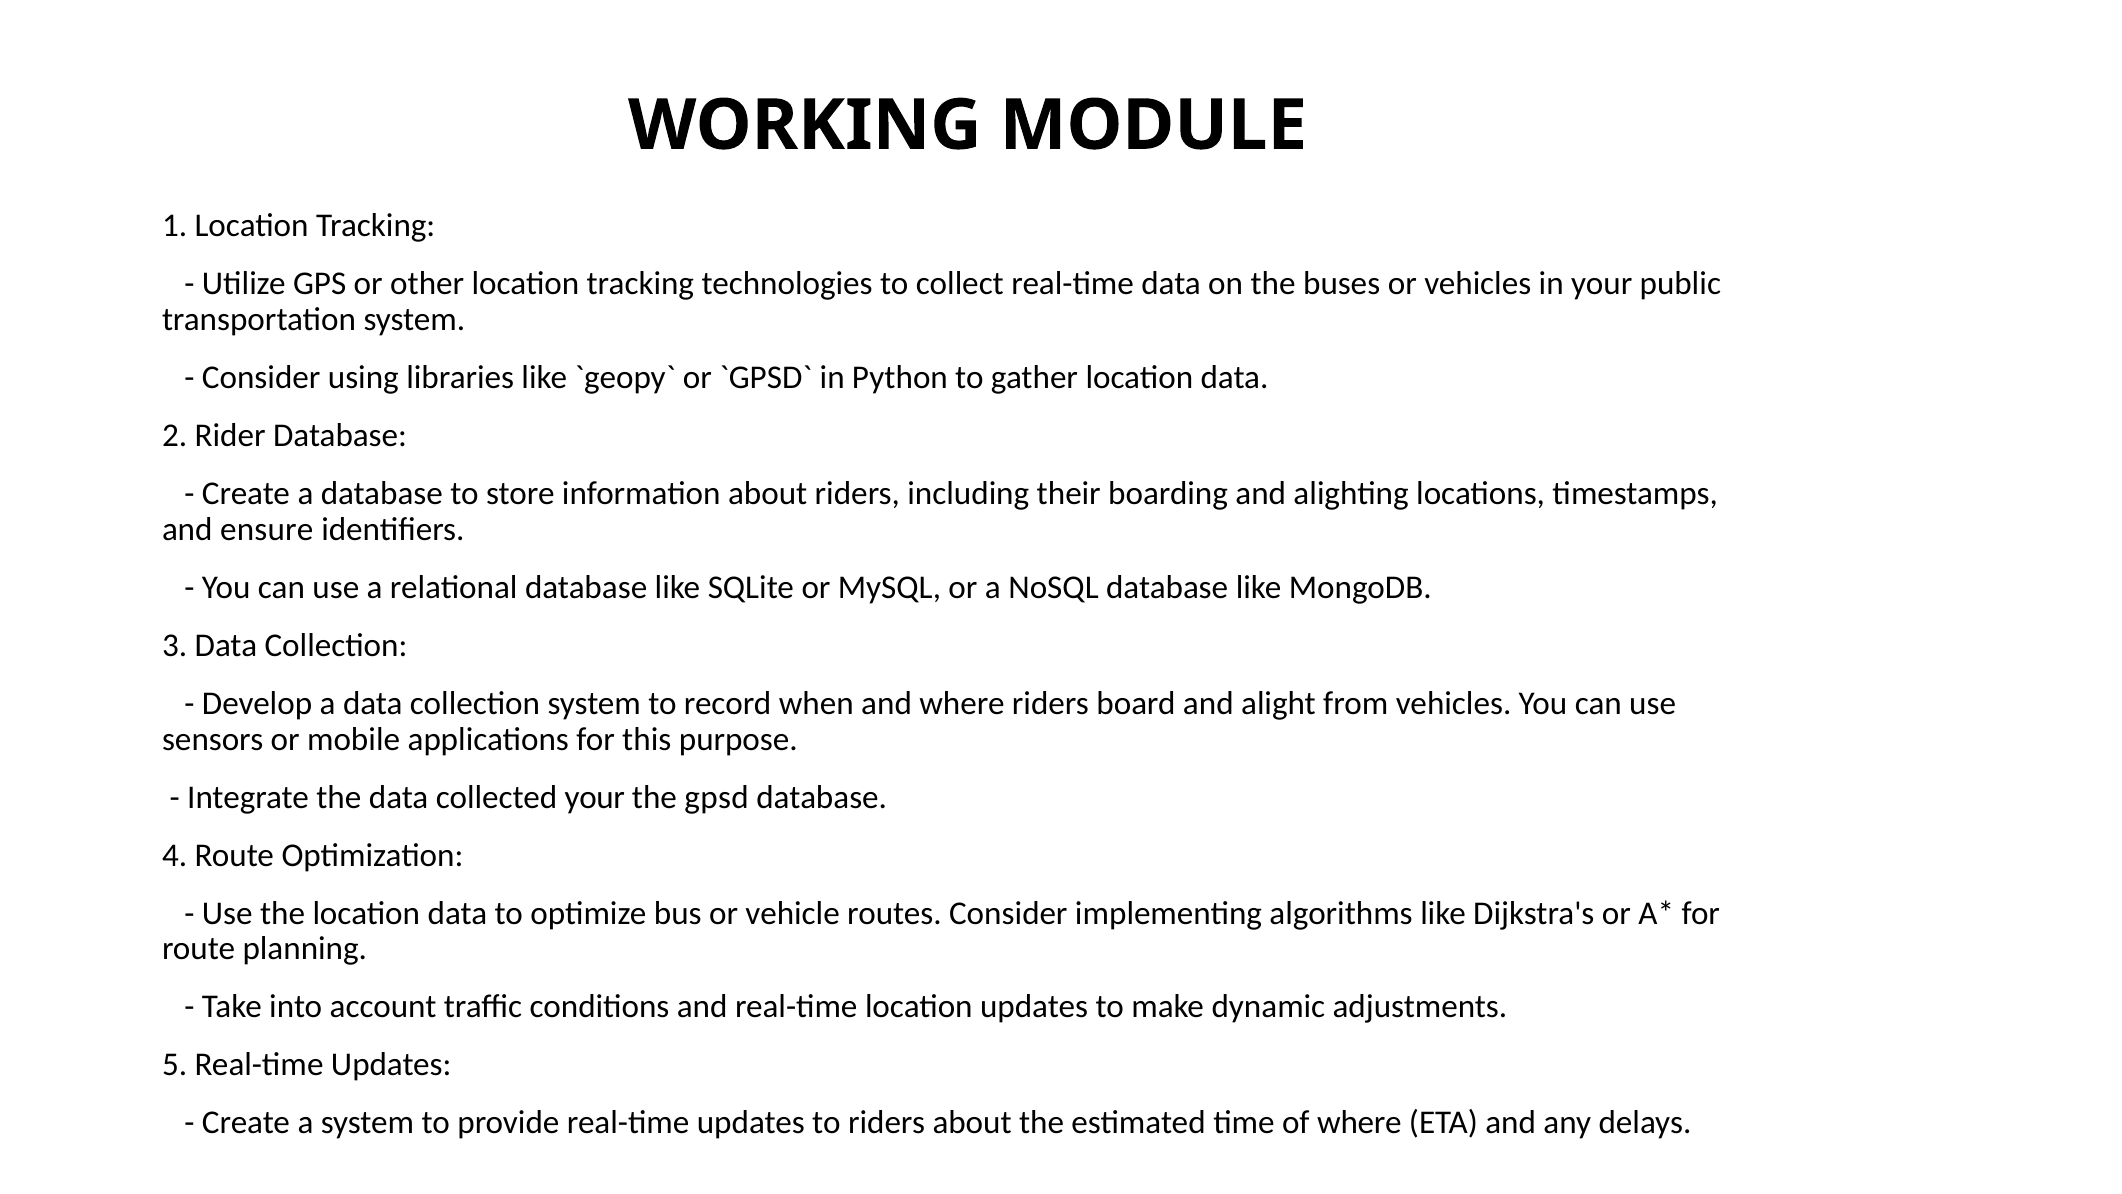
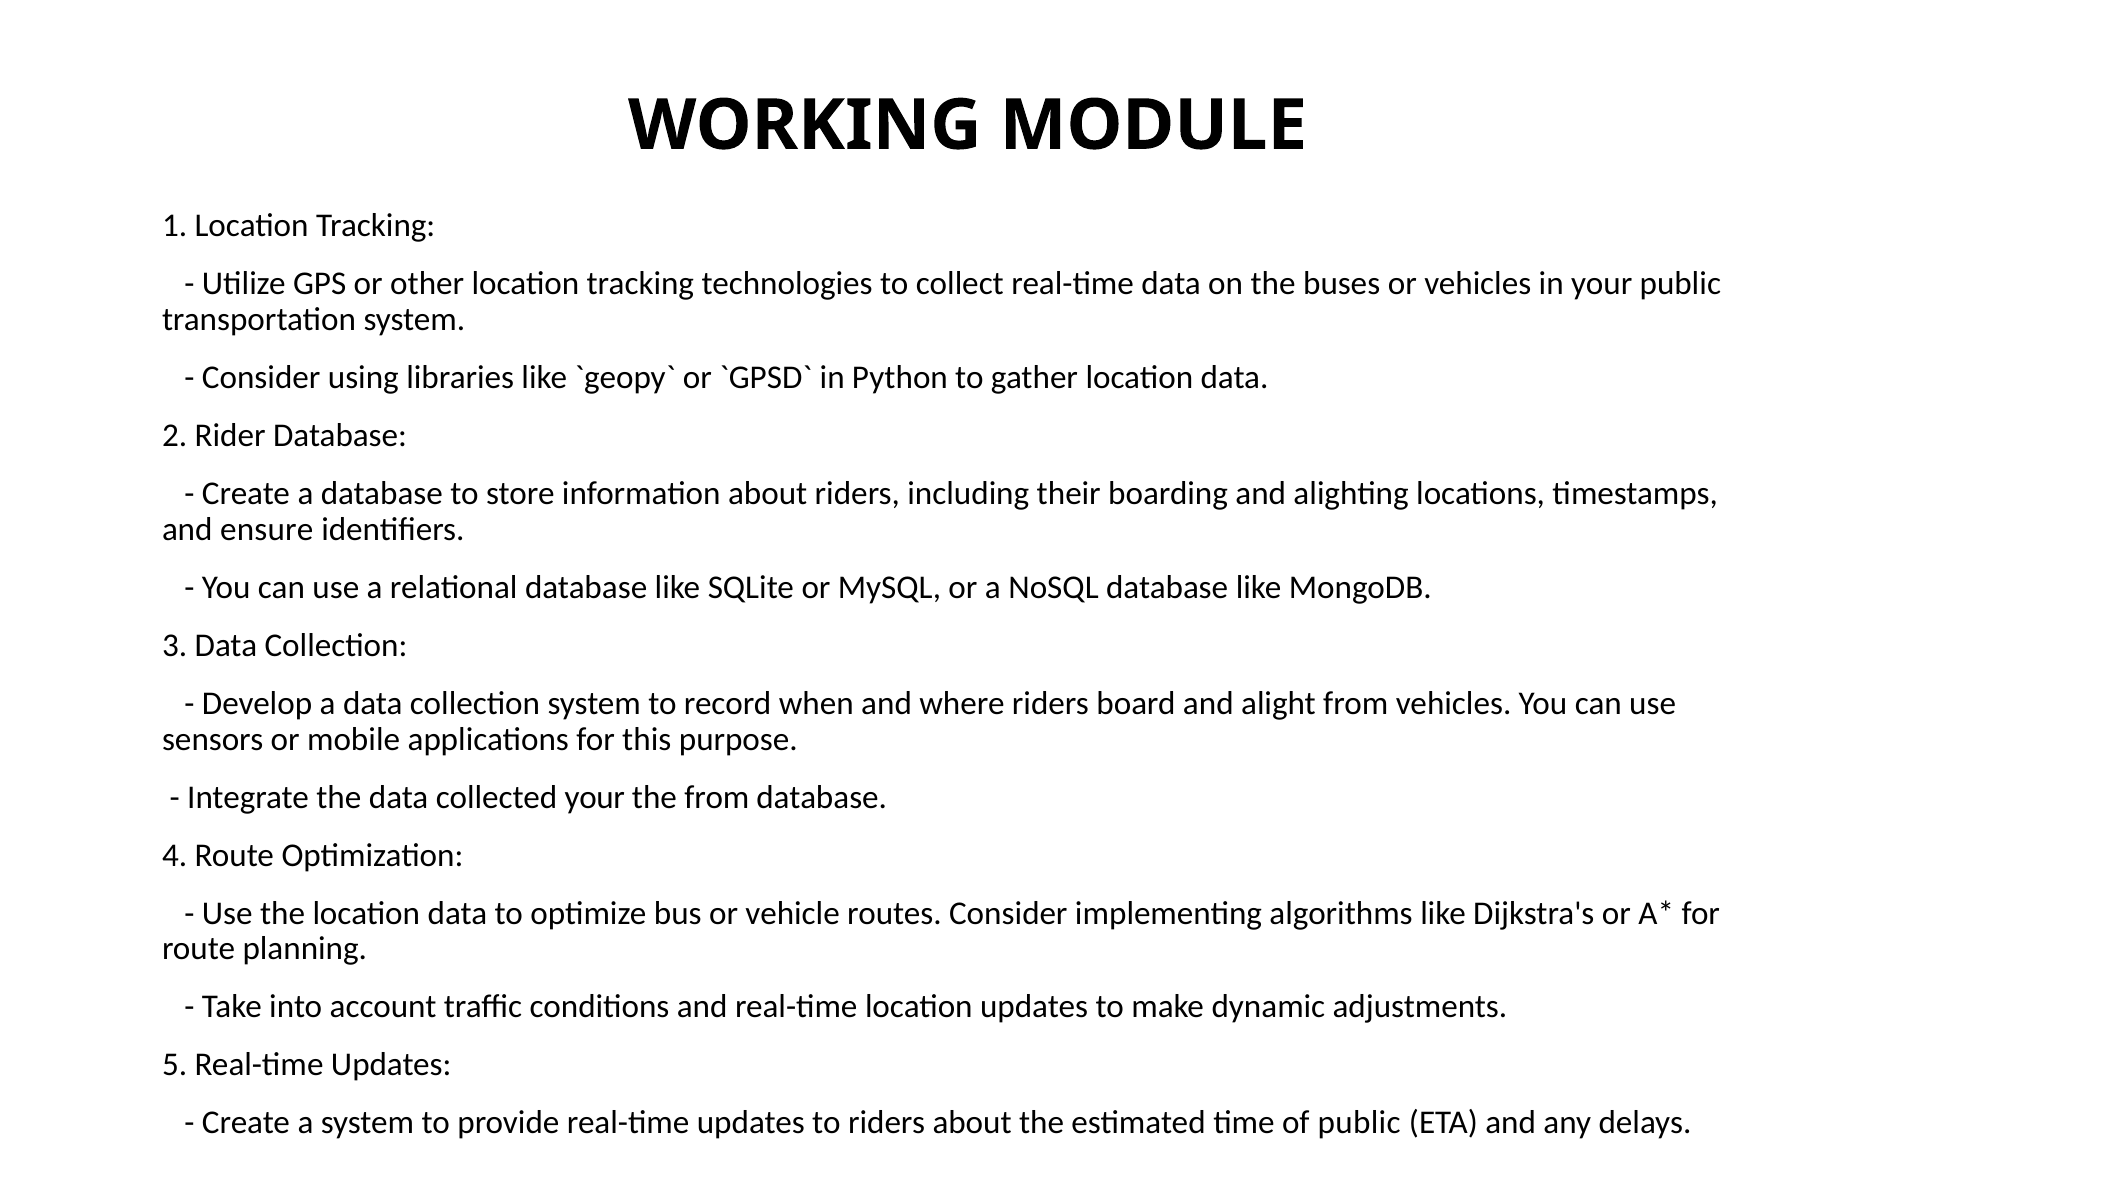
the gpsd: gpsd -> from
of where: where -> public
